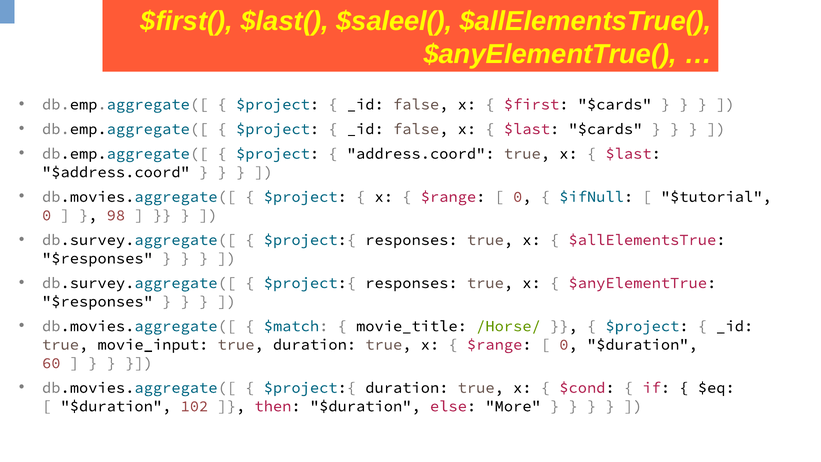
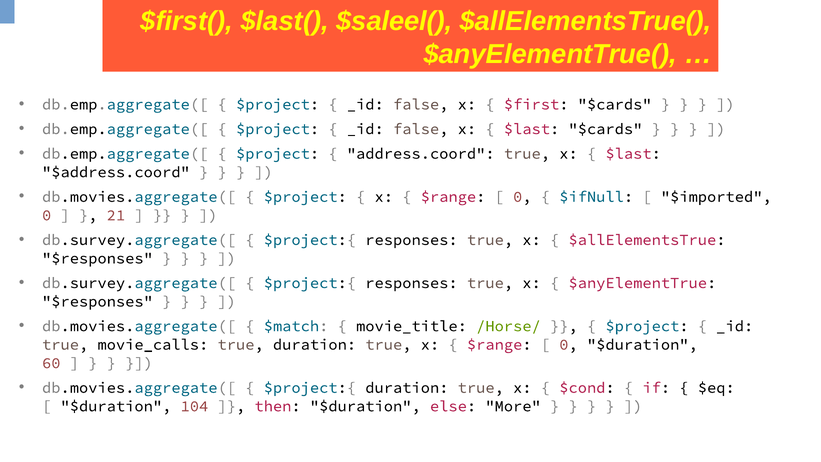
$tutorial: $tutorial -> $imported
98: 98 -> 21
movie_input: movie_input -> movie_calls
102: 102 -> 104
